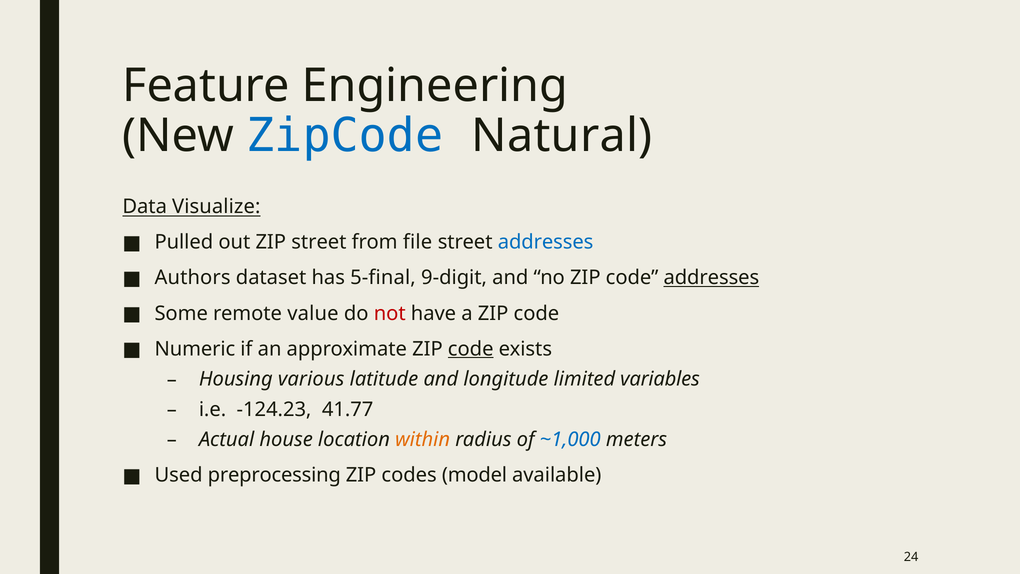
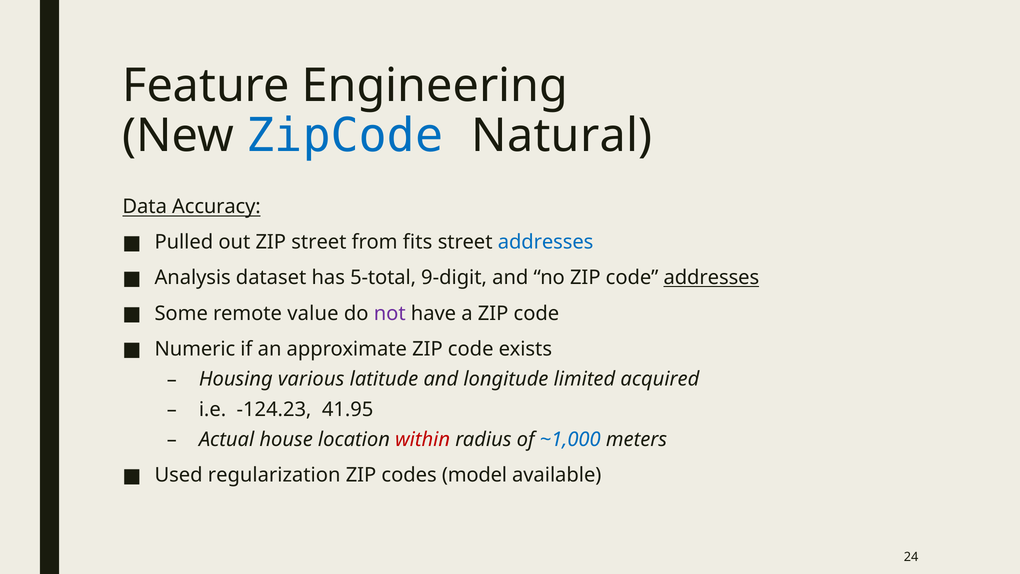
Visualize: Visualize -> Accuracy
file: file -> fits
Authors: Authors -> Analysis
5-final: 5-final -> 5-total
not colour: red -> purple
code at (471, 349) underline: present -> none
variables: variables -> acquired
41.77: 41.77 -> 41.95
within colour: orange -> red
preprocessing: preprocessing -> regularization
